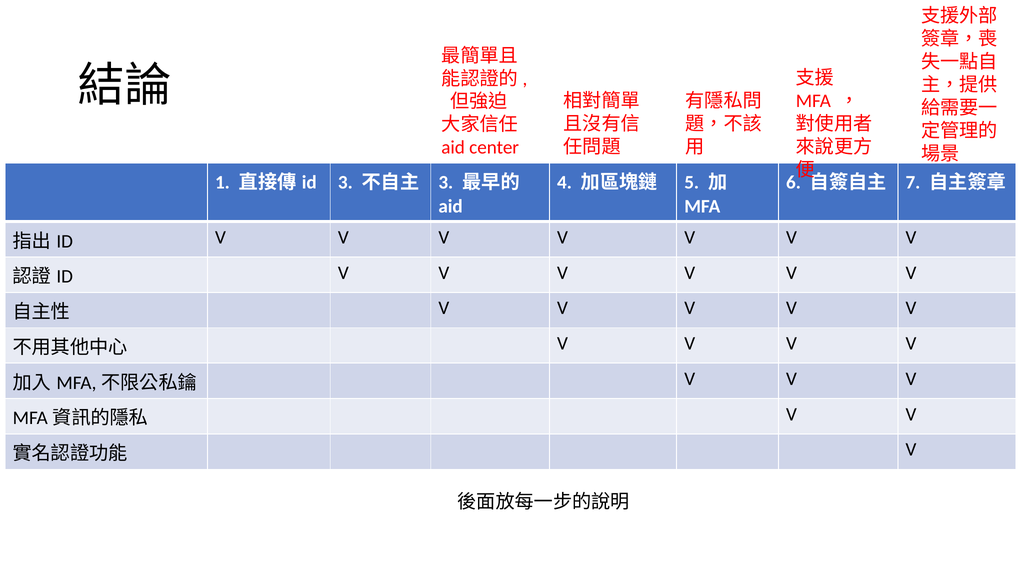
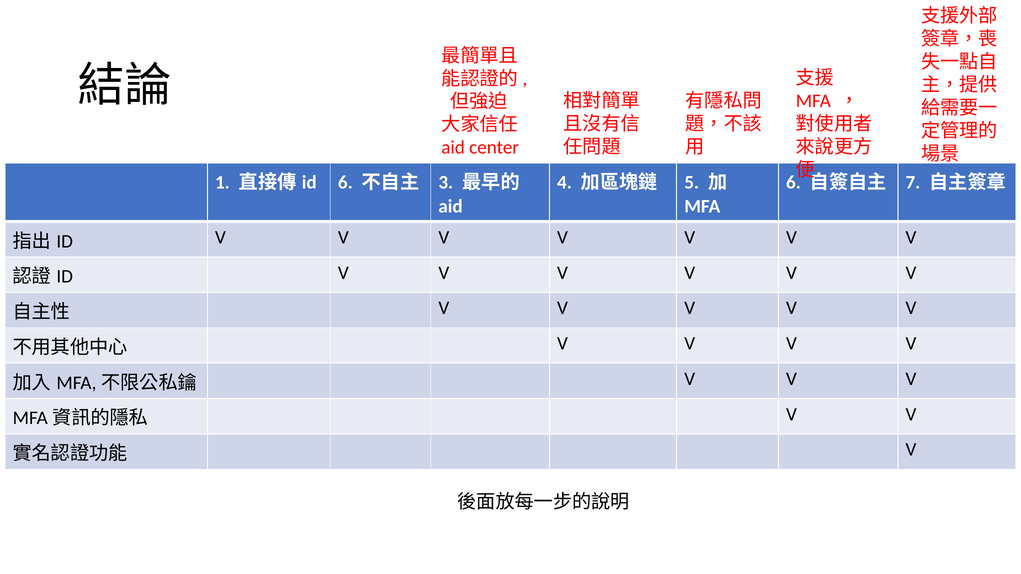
3 at (345, 183): 3 -> 6
